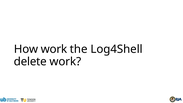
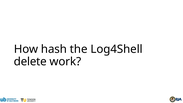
How work: work -> hash
